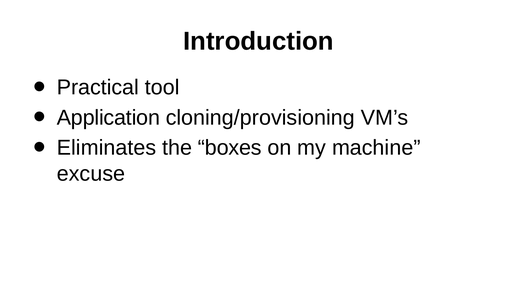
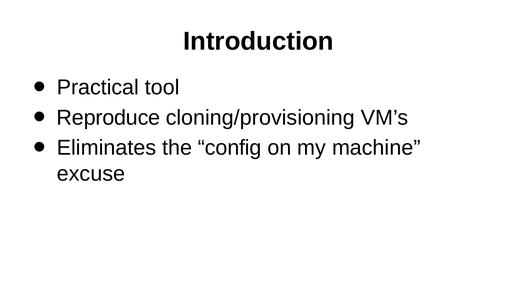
Application: Application -> Reproduce
boxes: boxes -> config
